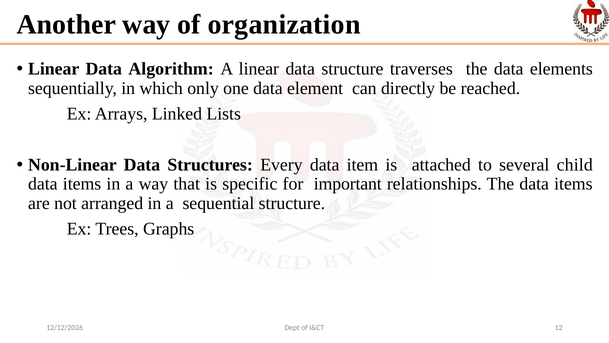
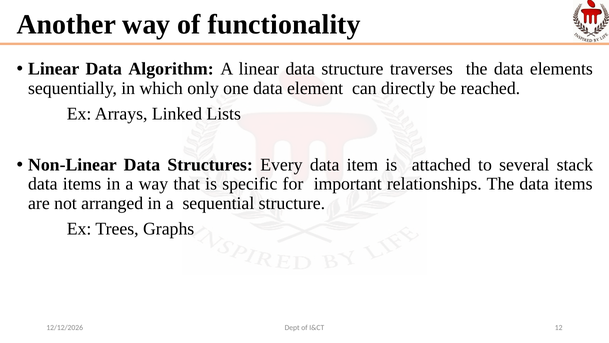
organization: organization -> functionality
child: child -> stack
